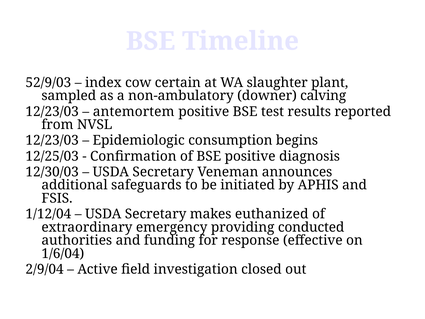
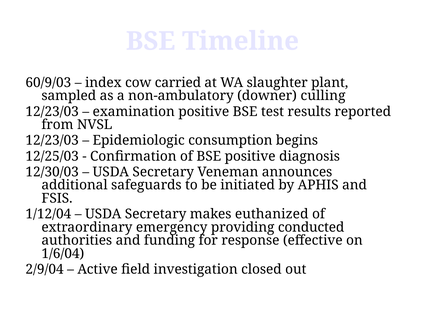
52/9/03: 52/9/03 -> 60/9/03
certain: certain -> carried
calving: calving -> culling
antemortem: antemortem -> examination
